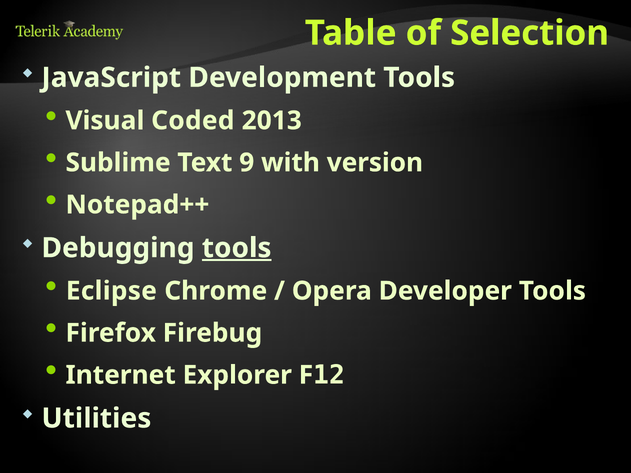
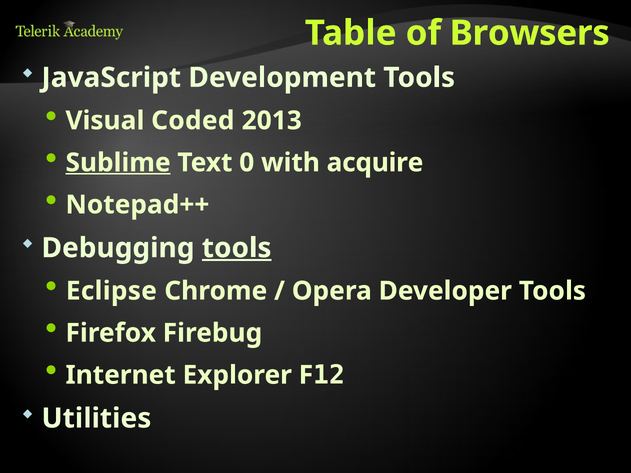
Selection: Selection -> Browsers
Sublime underline: none -> present
9: 9 -> 0
version: version -> acquire
